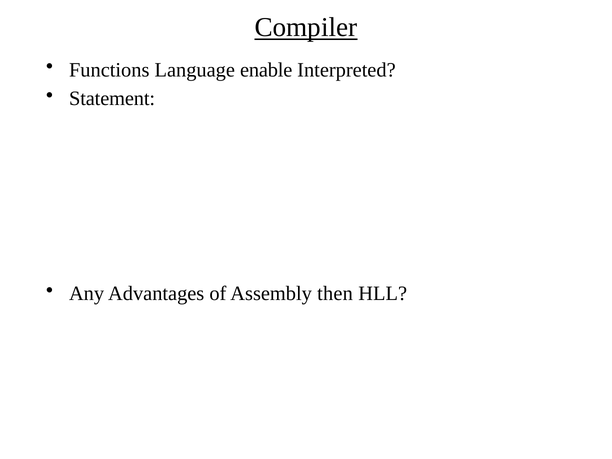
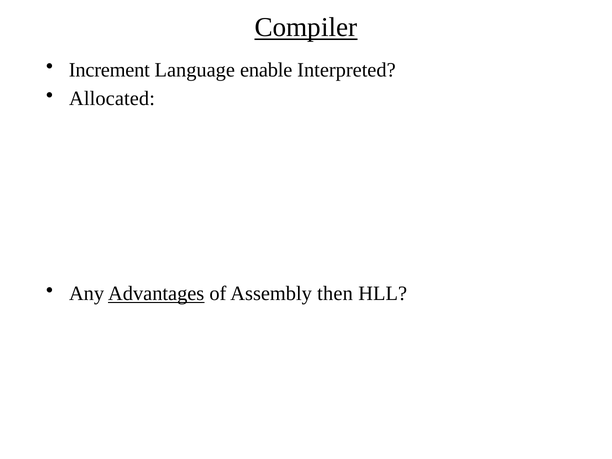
Functions: Functions -> Increment
Statement: Statement -> Allocated
Advantages underline: none -> present
